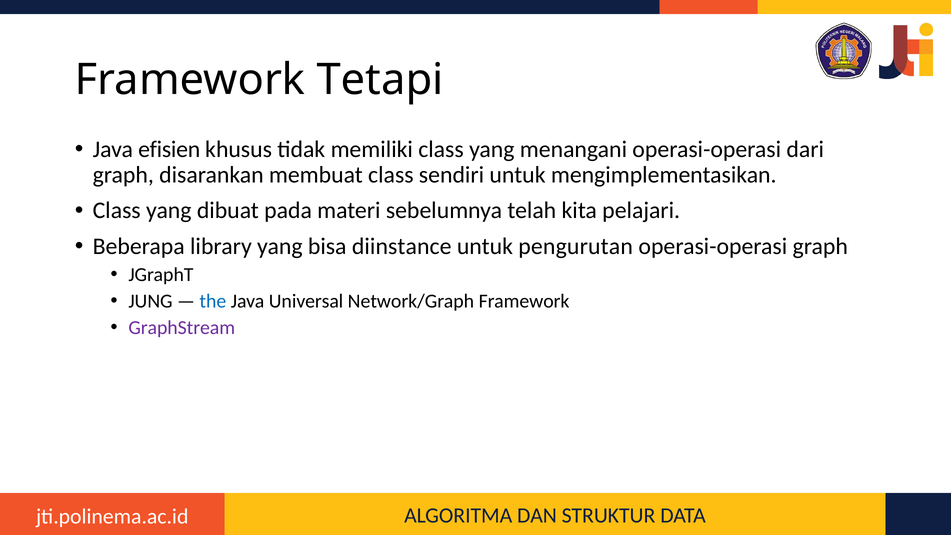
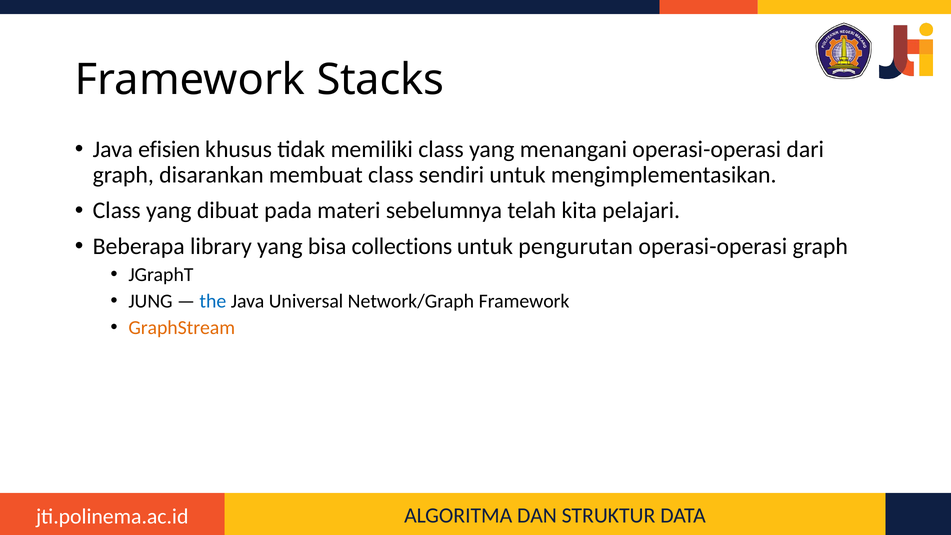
Tetapi: Tetapi -> Stacks
diinstance: diinstance -> collections
GraphStream colour: purple -> orange
